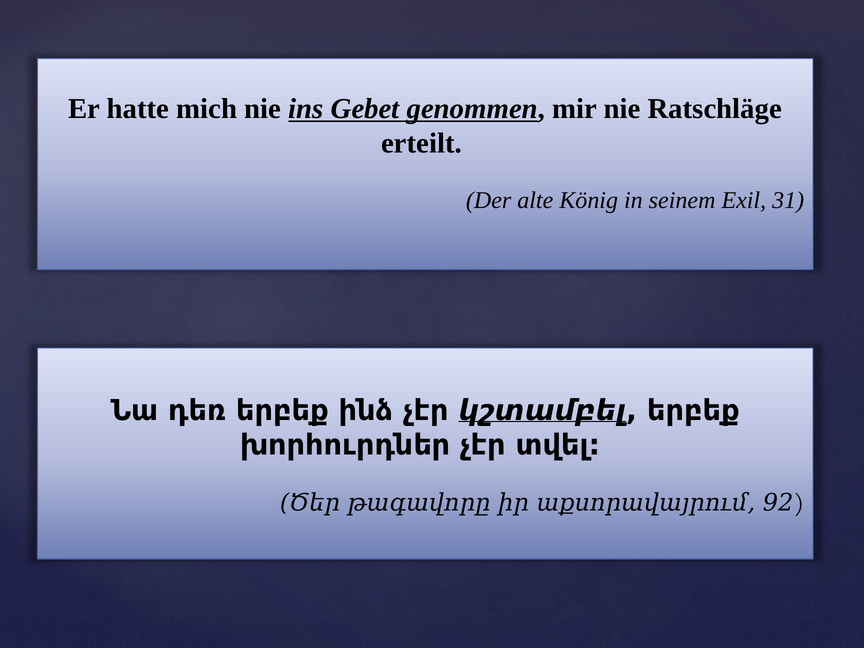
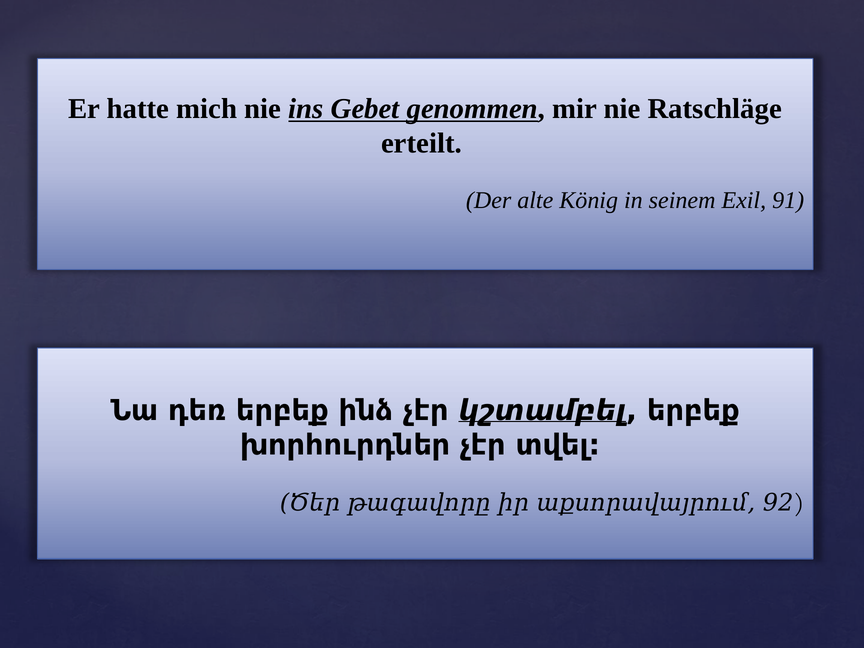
31: 31 -> 91
